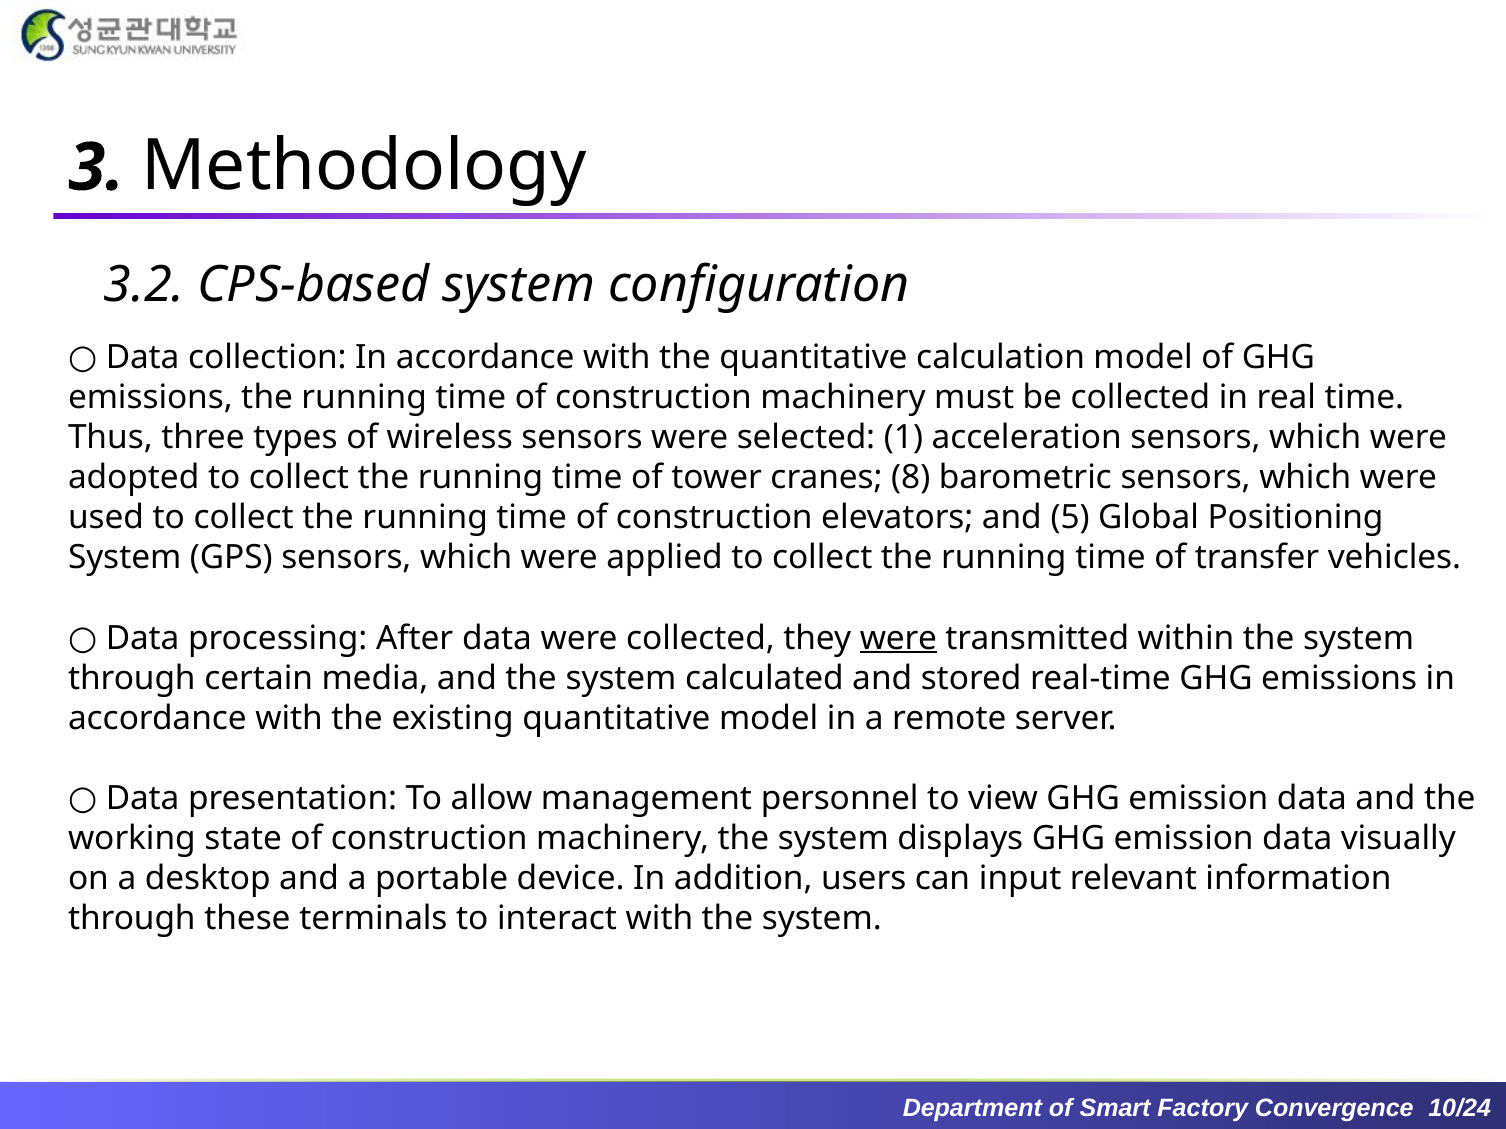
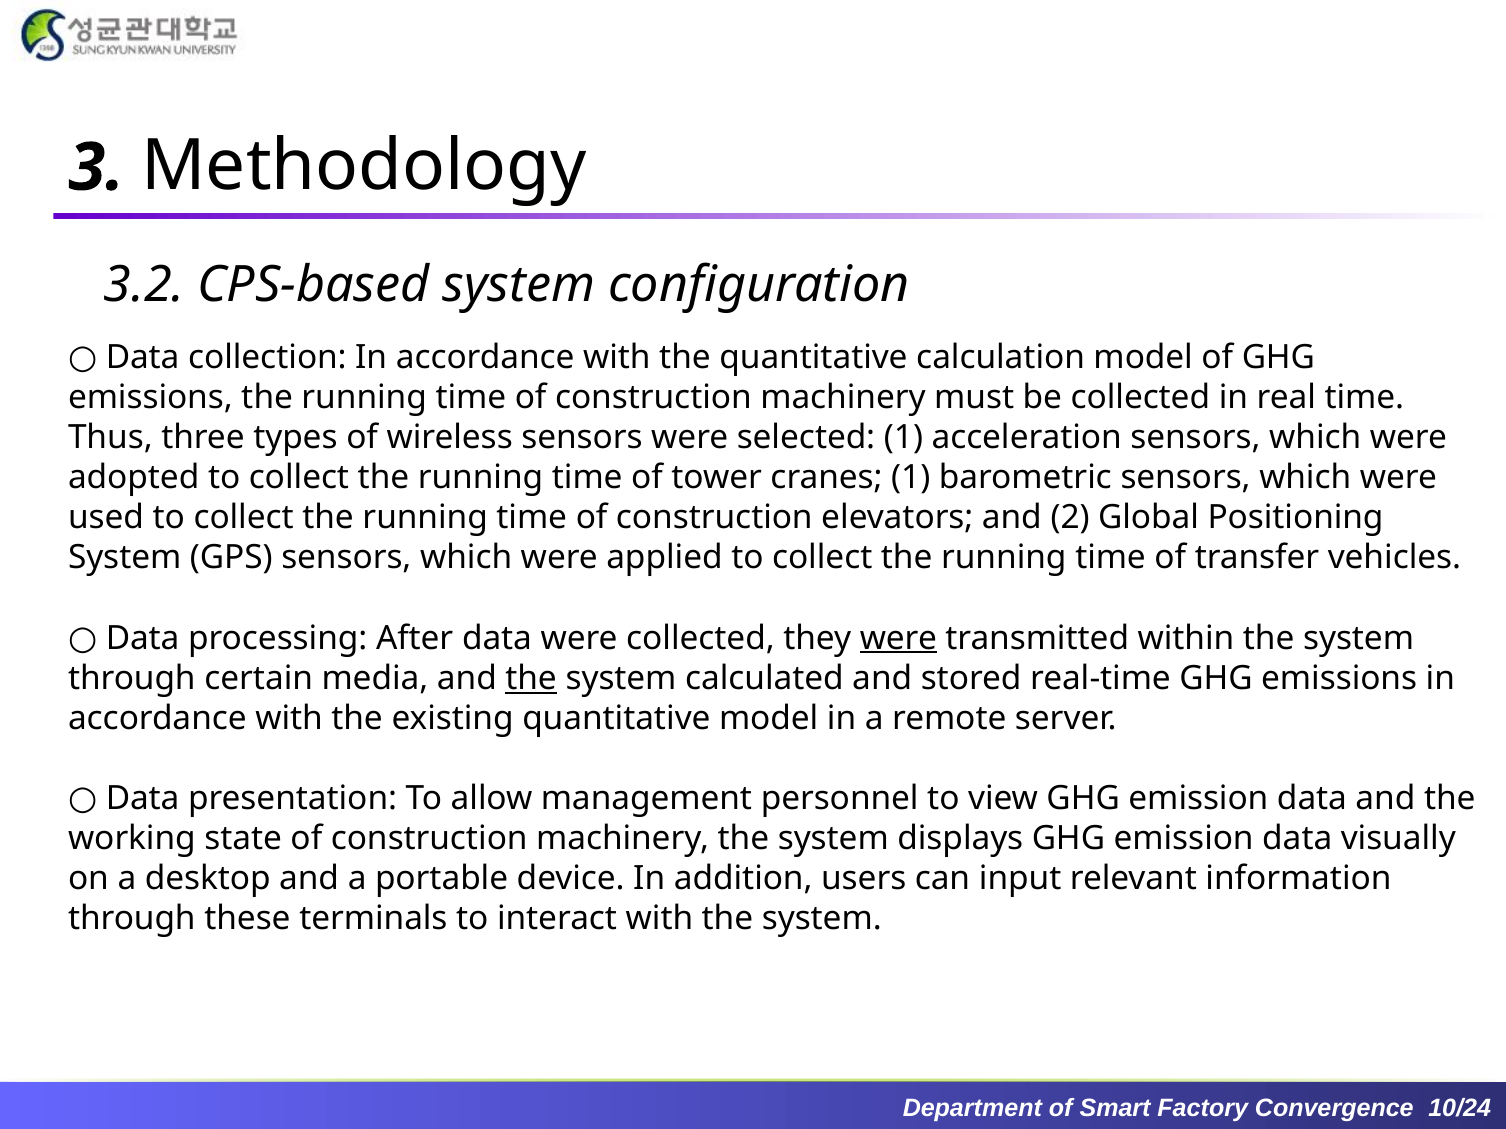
cranes 8: 8 -> 1
5: 5 -> 2
the at (531, 679) underline: none -> present
